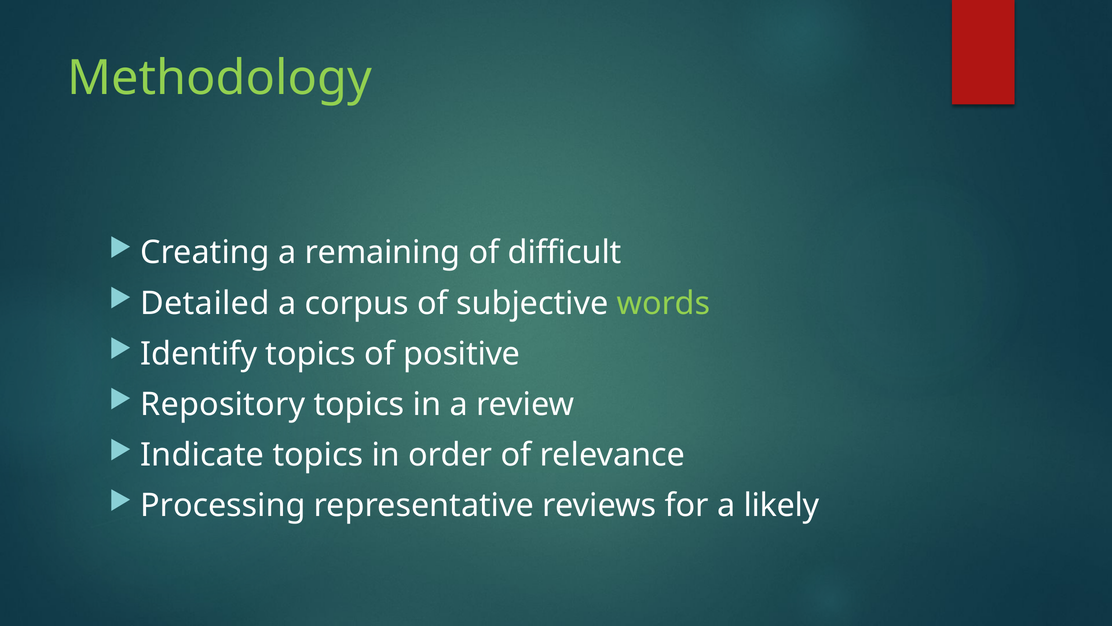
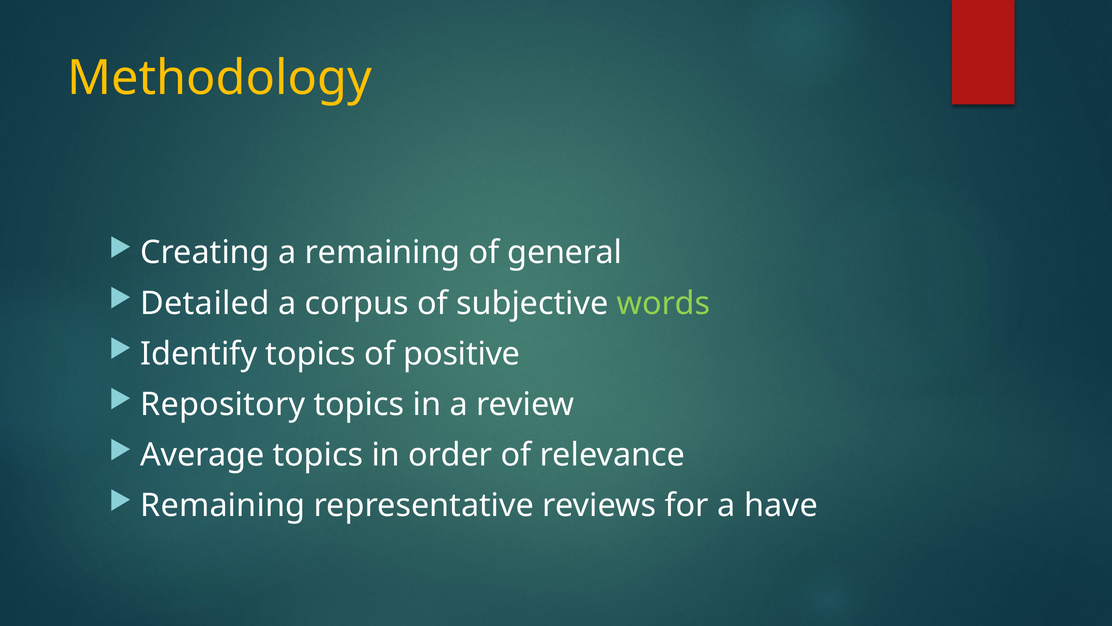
Methodology colour: light green -> yellow
difficult: difficult -> general
Indicate: Indicate -> Average
Processing at (223, 505): Processing -> Remaining
likely: likely -> have
